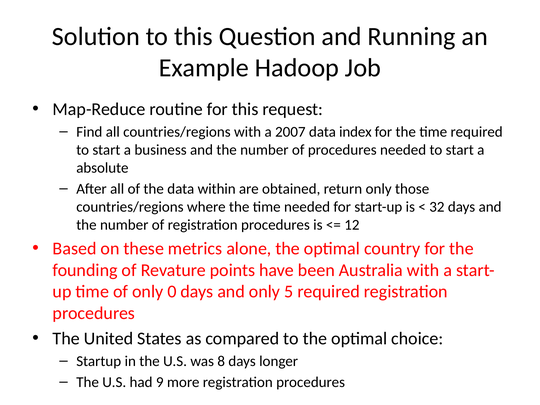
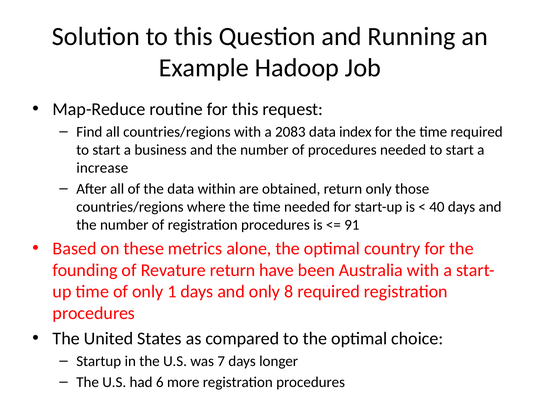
2007: 2007 -> 2083
absolute: absolute -> increase
32: 32 -> 40
12: 12 -> 91
Revature points: points -> return
0: 0 -> 1
5: 5 -> 8
8: 8 -> 7
9: 9 -> 6
